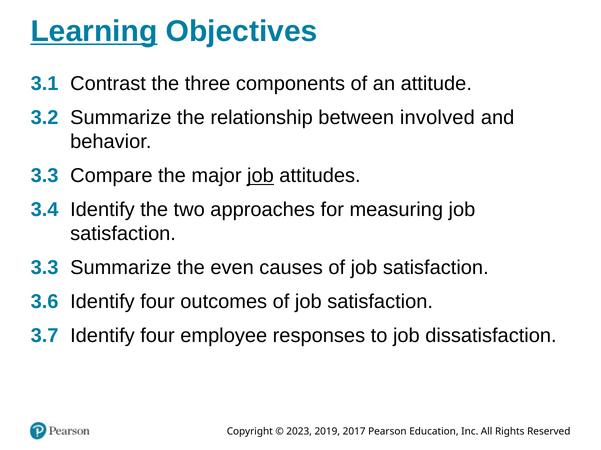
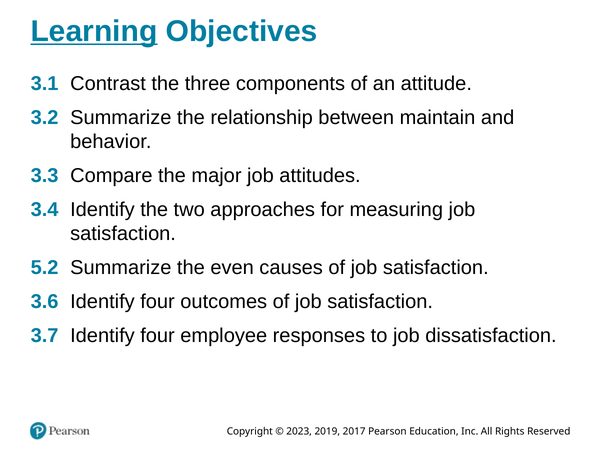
involved: involved -> maintain
job at (260, 176) underline: present -> none
3.3 at (45, 268): 3.3 -> 5.2
